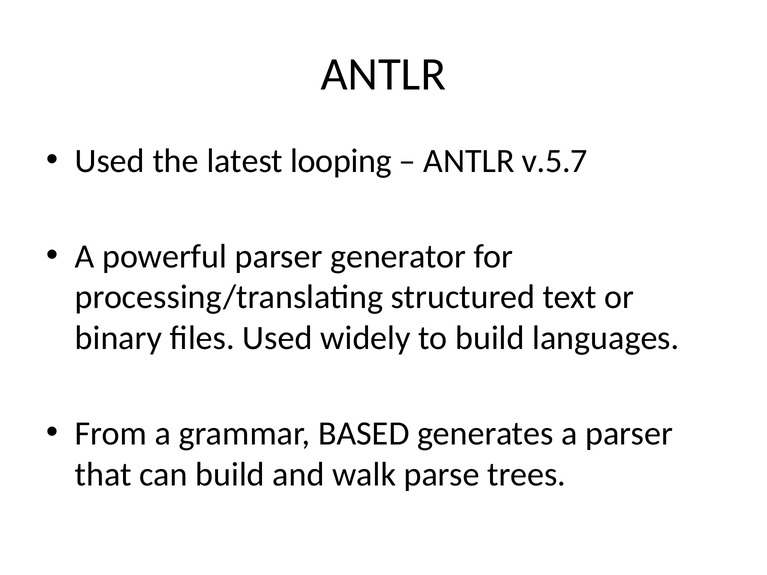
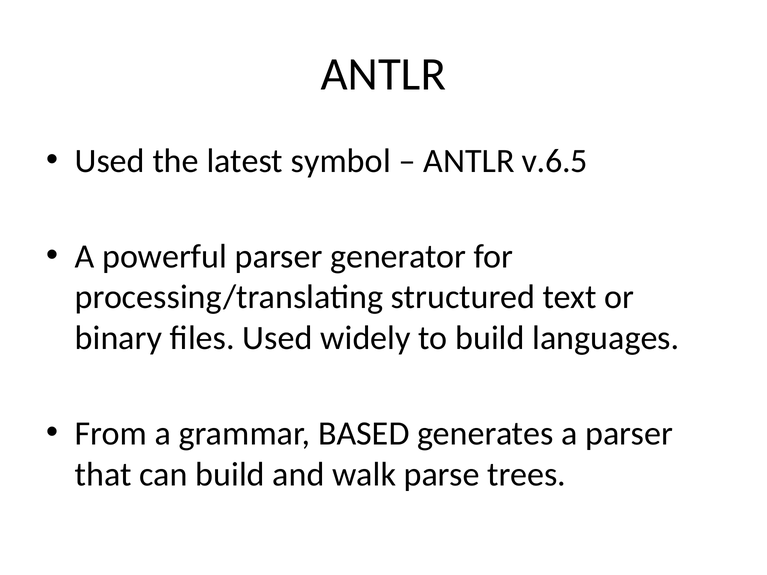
looping: looping -> symbol
v.5.7: v.5.7 -> v.6.5
